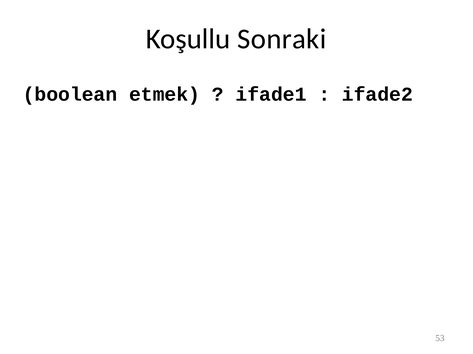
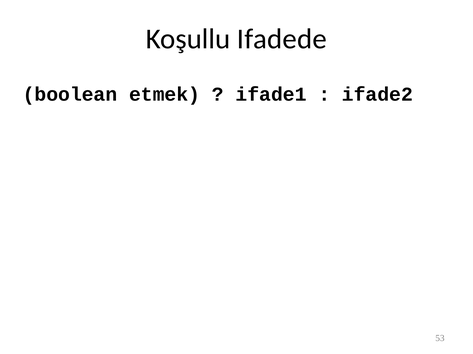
Sonraki: Sonraki -> Ifadede
